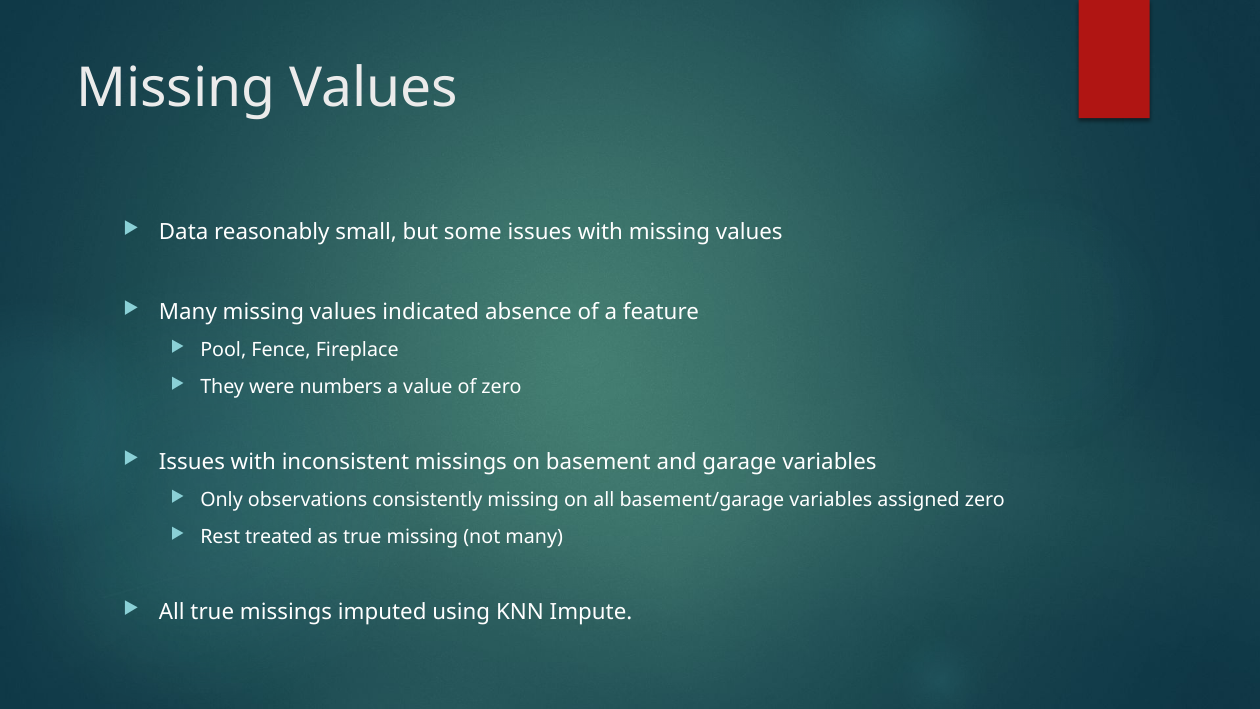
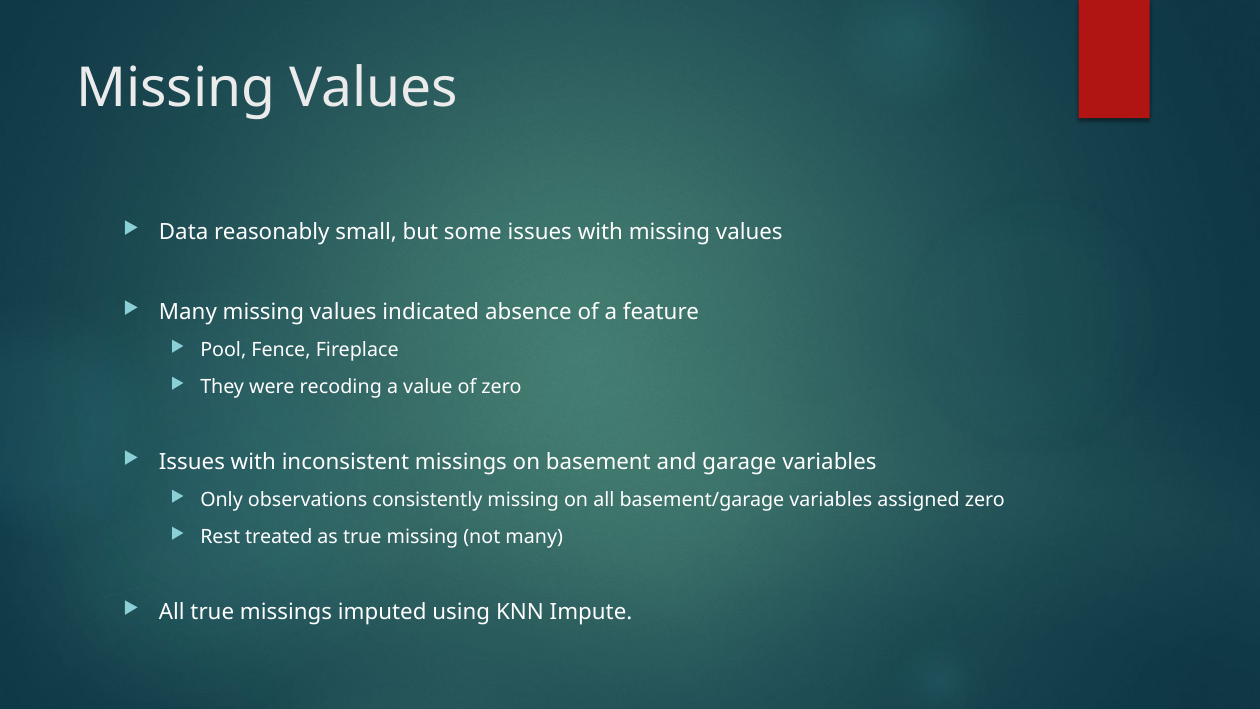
numbers: numbers -> recoding
